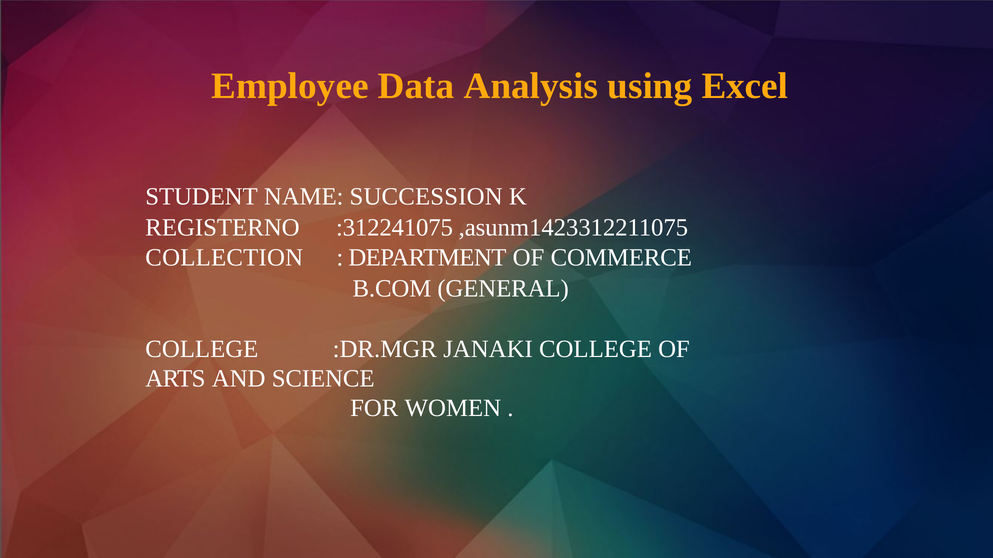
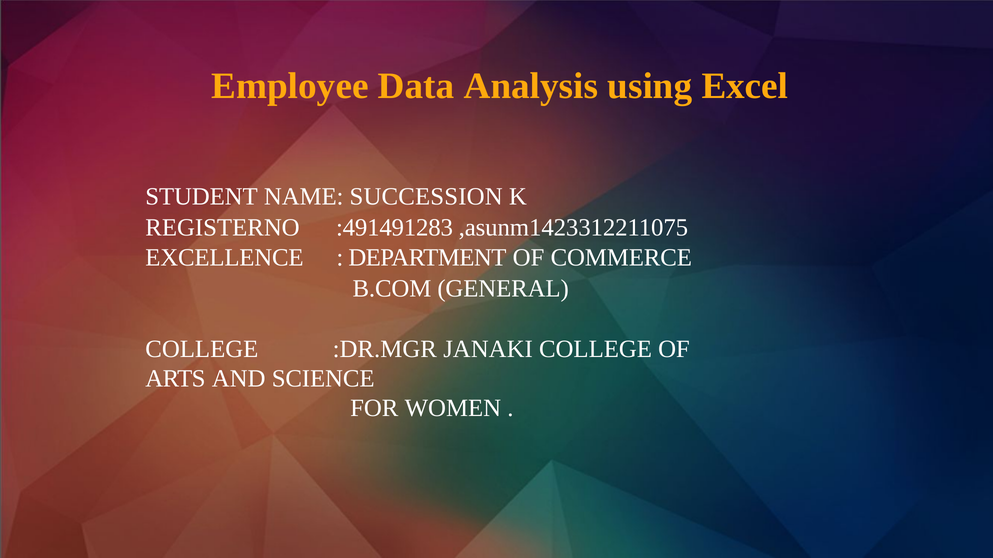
:312241075: :312241075 -> :491491283
COLLECTION: COLLECTION -> EXCELLENCE
